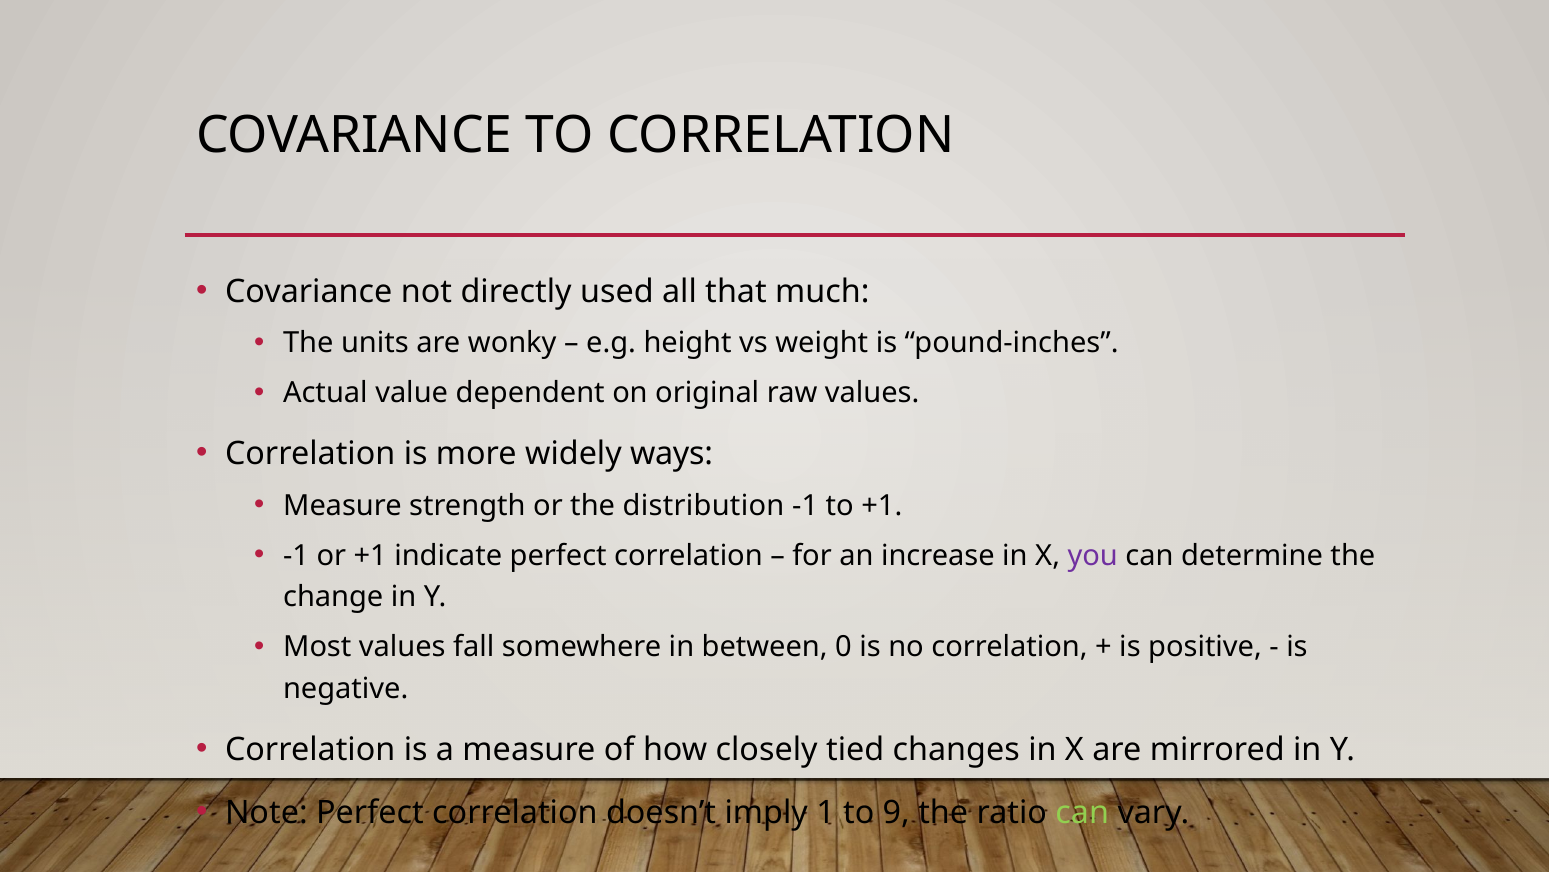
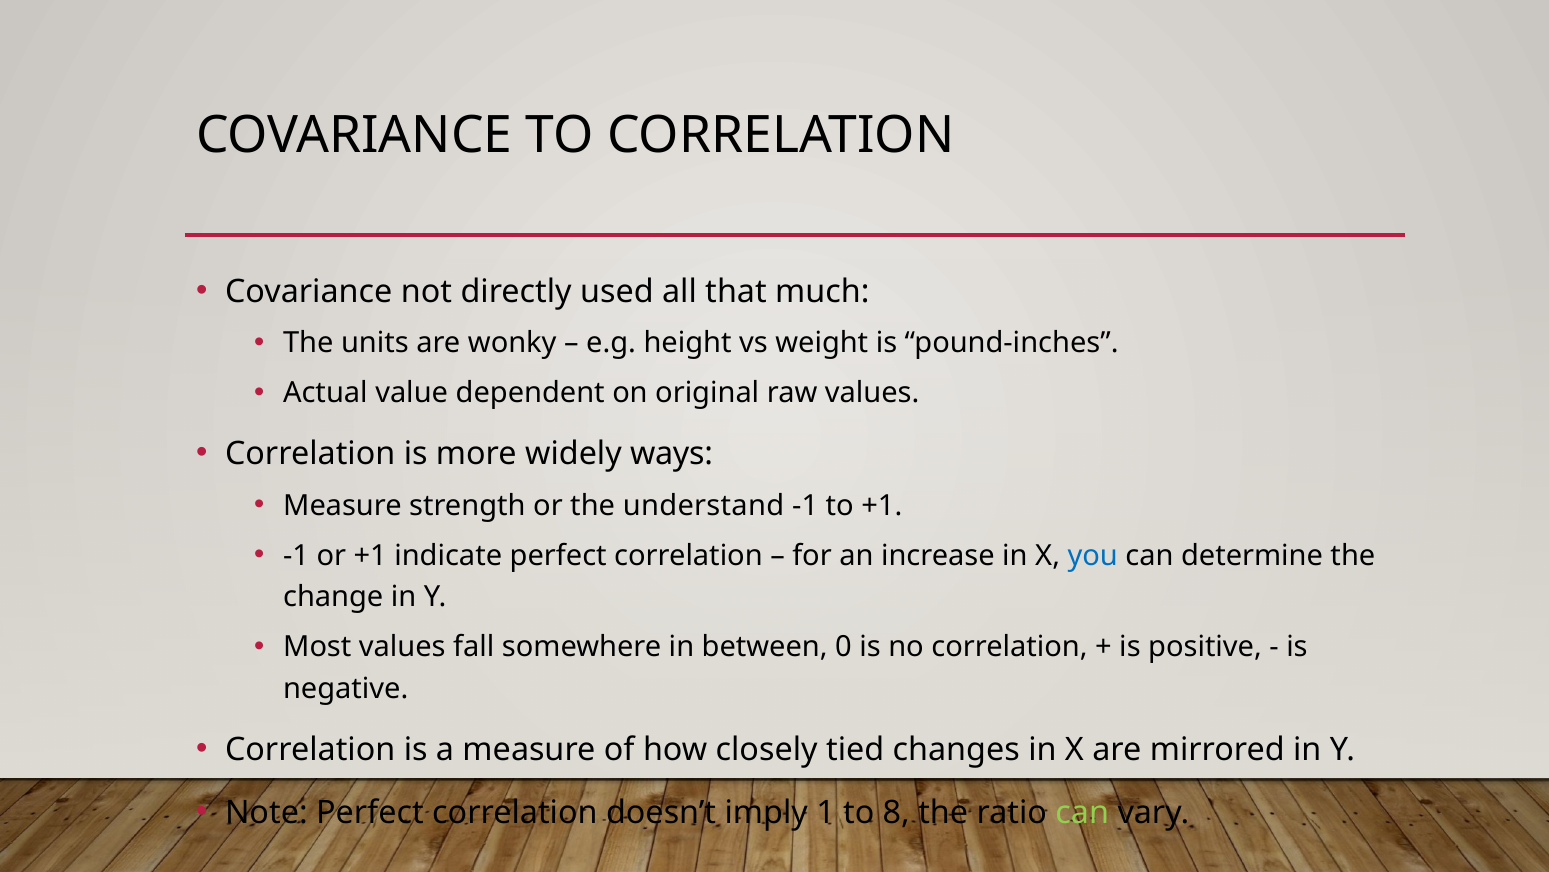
distribution: distribution -> understand
you colour: purple -> blue
9: 9 -> 8
